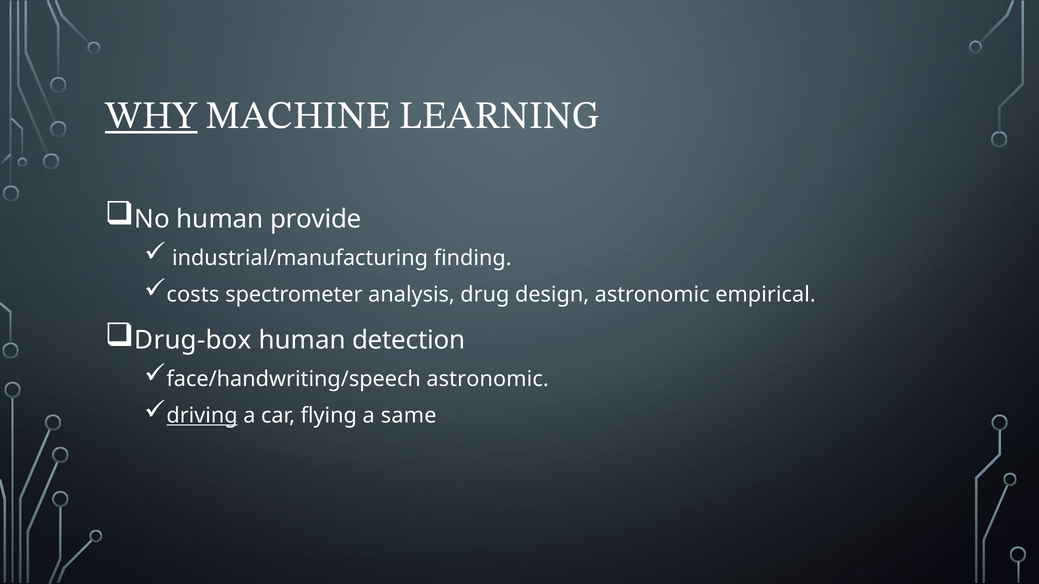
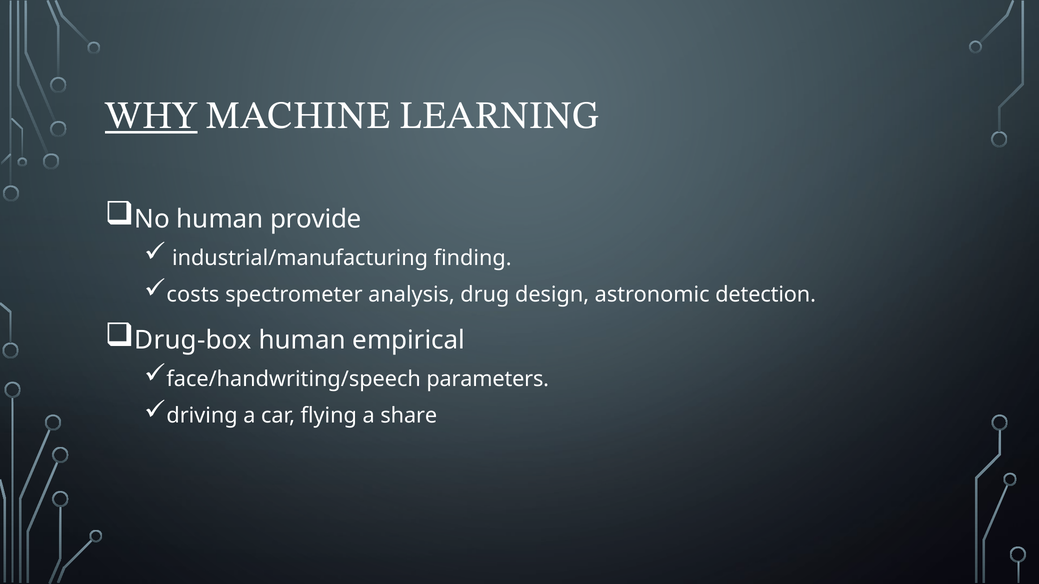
empirical: empirical -> detection
detection: detection -> empirical
face/handwriting/speech astronomic: astronomic -> parameters
driving underline: present -> none
same: same -> share
